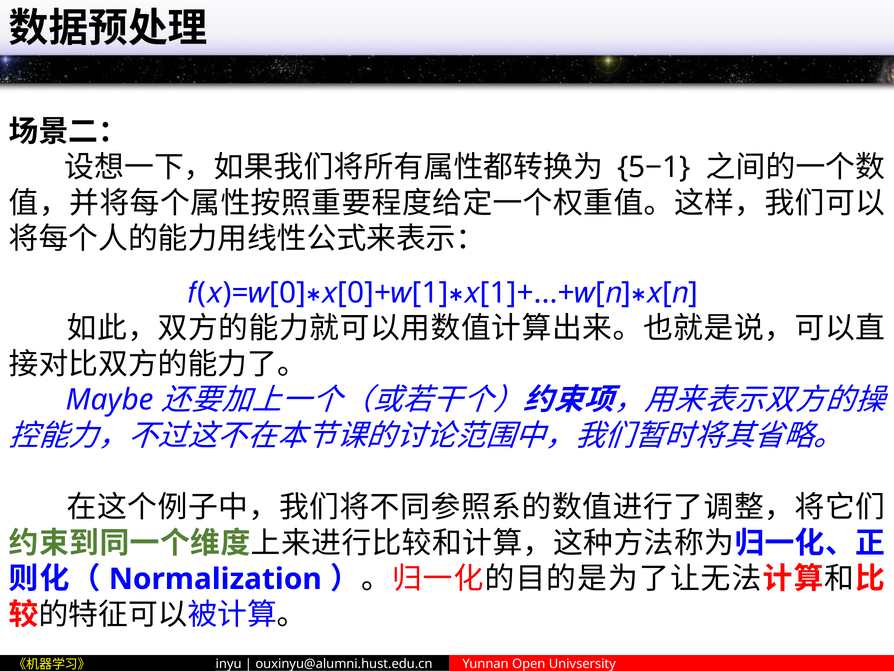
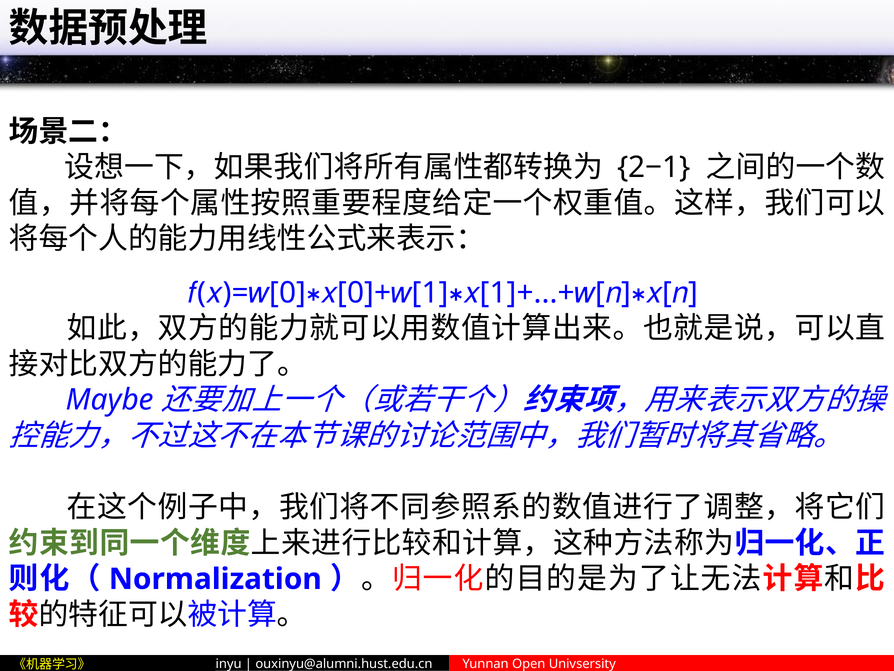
5−1: 5−1 -> 2−1
